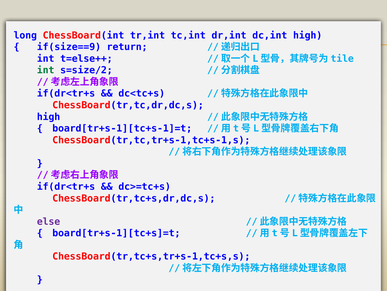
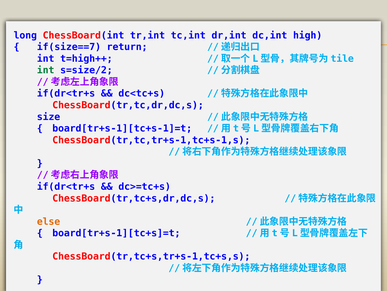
if(size==9: if(size==9 -> if(size==7
t=else++: t=else++ -> t=high++
high at (49, 117): high -> size
else colour: purple -> orange
